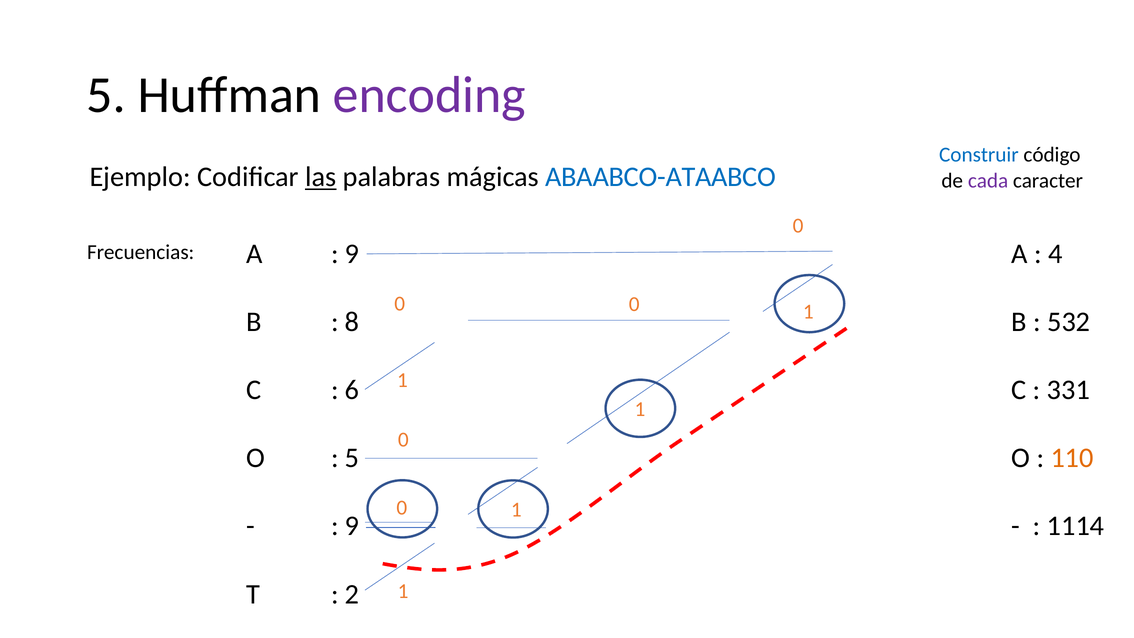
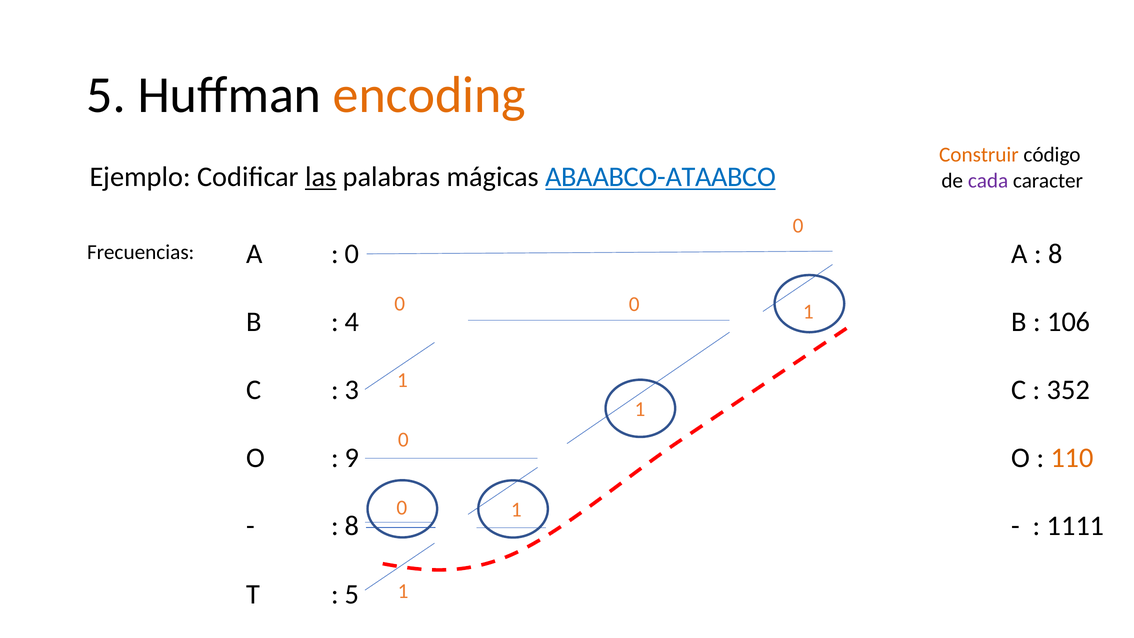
encoding colour: purple -> orange
Construir colour: blue -> orange
ABAABCO-ATAABCO underline: none -> present
9 at (352, 254): 9 -> 0
4 at (1055, 254): 4 -> 8
8: 8 -> 4
532: 532 -> 106
6: 6 -> 3
331: 331 -> 352
5 at (352, 458): 5 -> 9
9 at (352, 526): 9 -> 8
1114: 1114 -> 1111
2 at (352, 594): 2 -> 5
